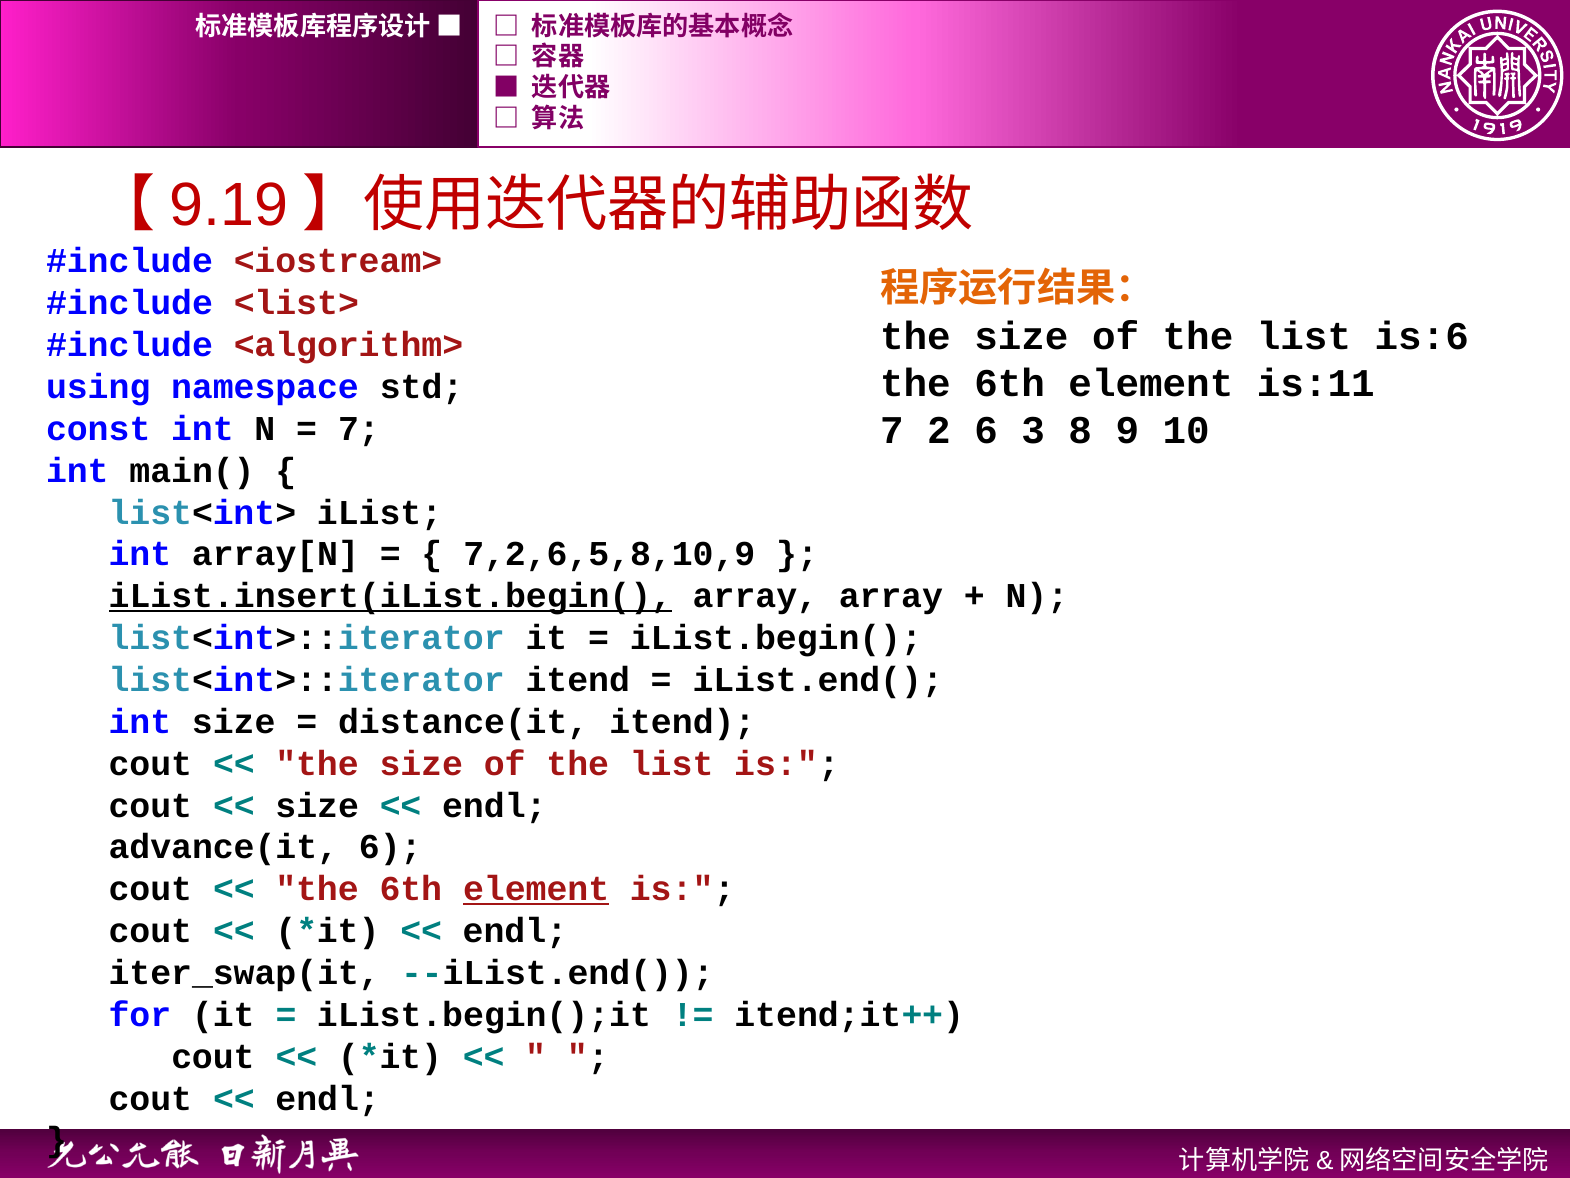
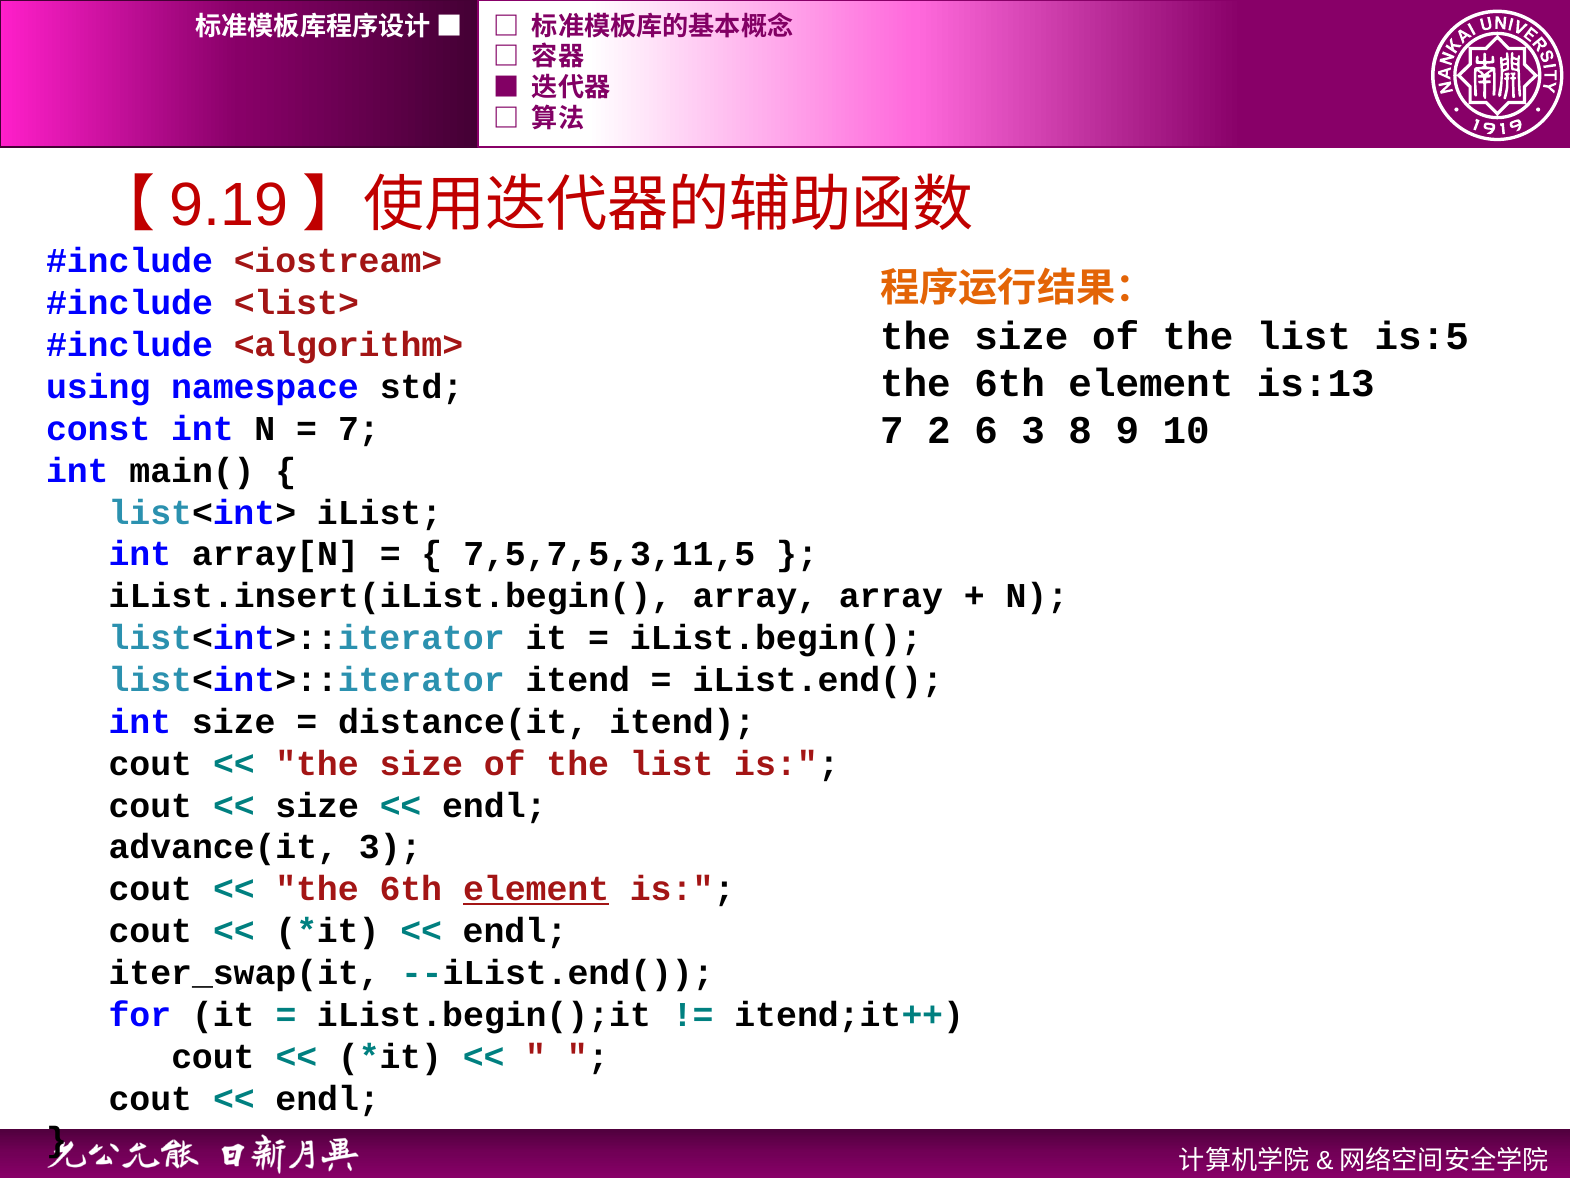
is:6: is:6 -> is:5
is:11: is:11 -> is:13
7,2,6,5,8,10,9: 7,2,6,5,8,10,9 -> 7,5,7,5,3,11,5
iList.insert(iList.begin( underline: present -> none
advance(it 6: 6 -> 3
